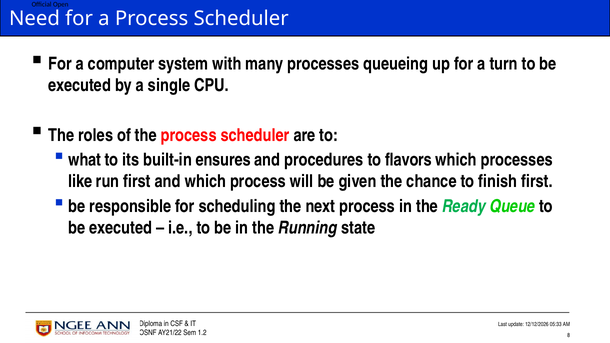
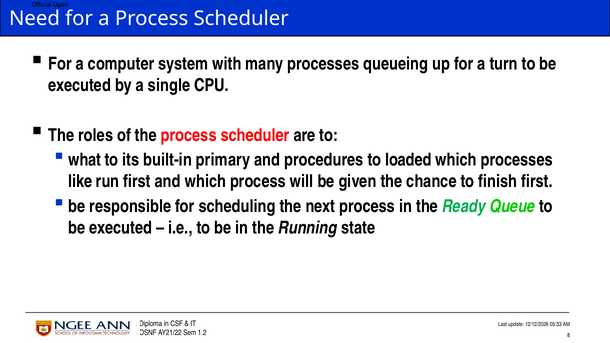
ensures: ensures -> primary
flavors: flavors -> loaded
